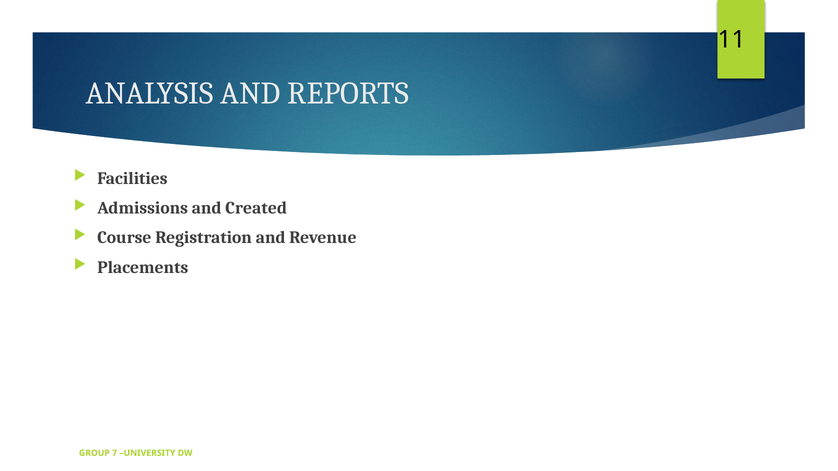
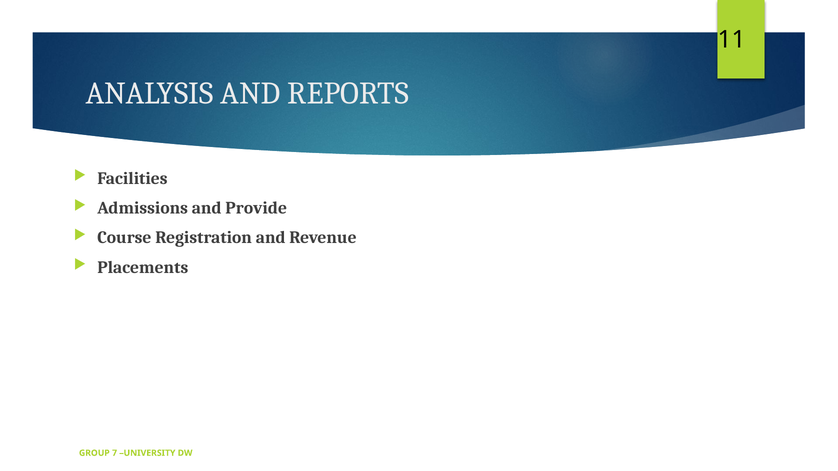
Created: Created -> Provide
